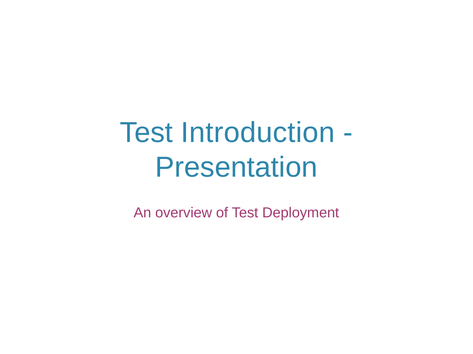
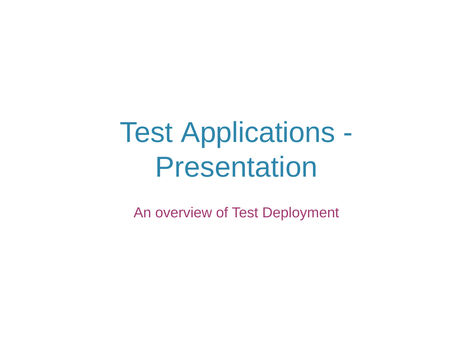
Introduction: Introduction -> Applications
